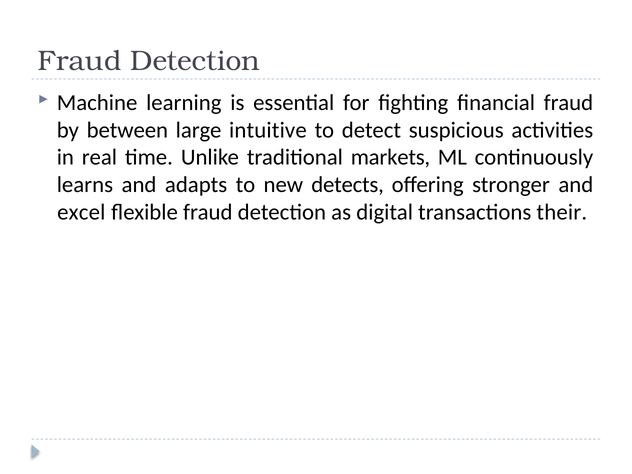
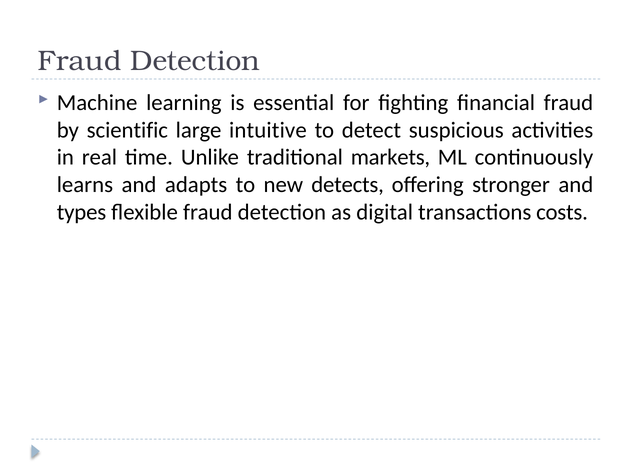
between: between -> scientific
excel: excel -> types
their: their -> costs
